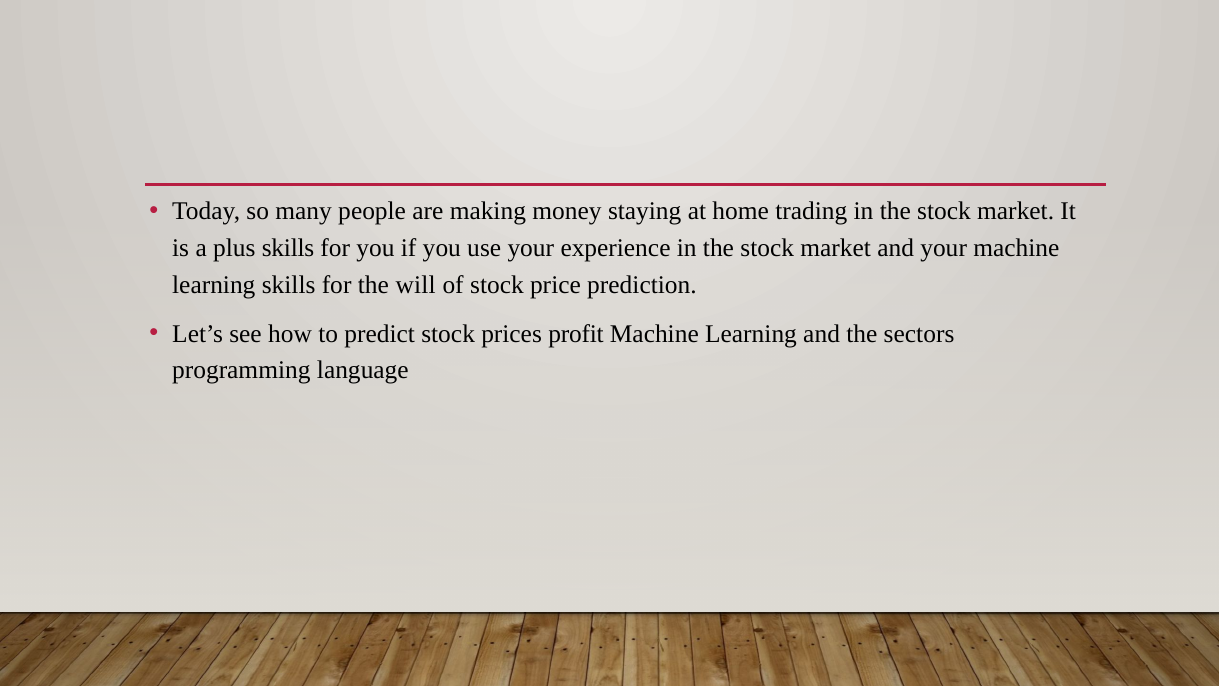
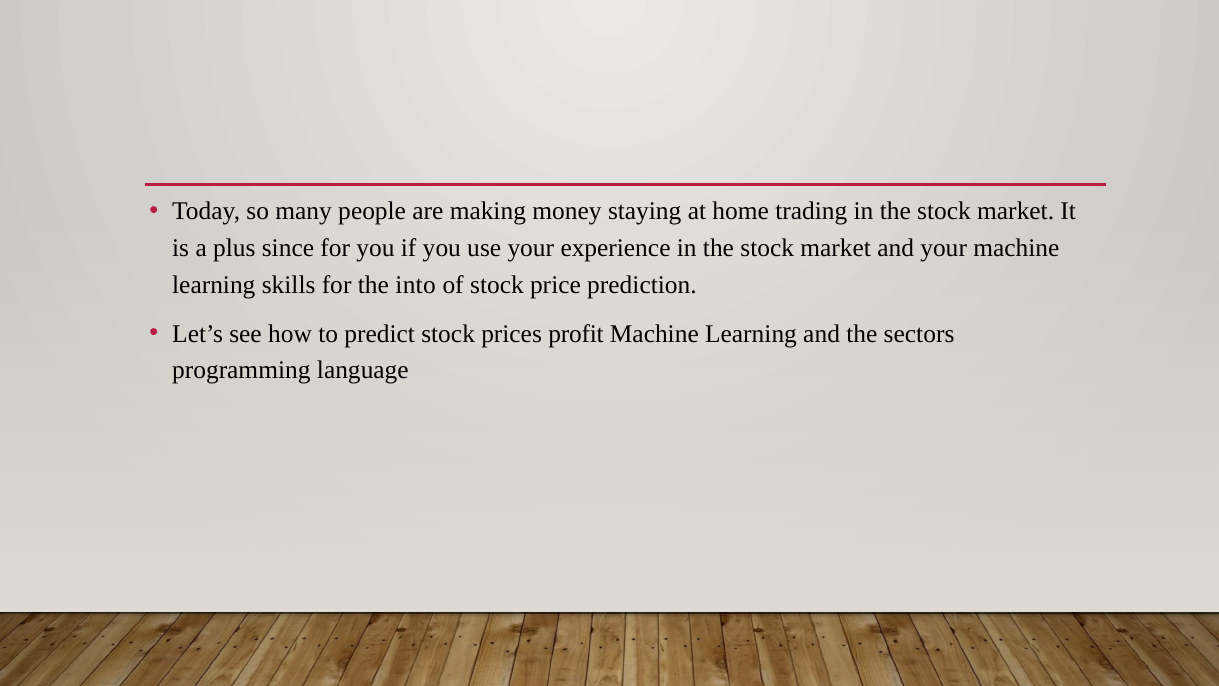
plus skills: skills -> since
will: will -> into
